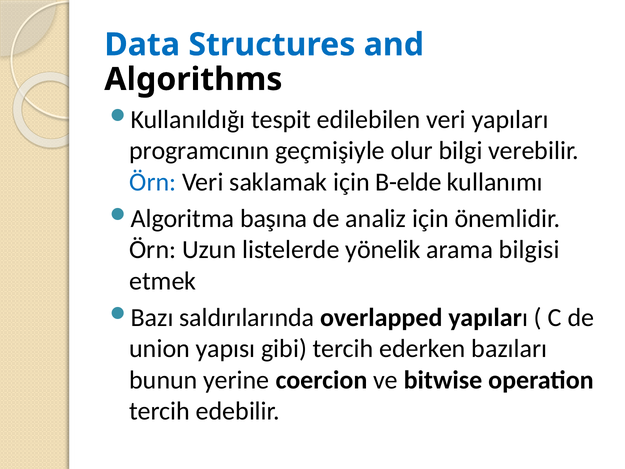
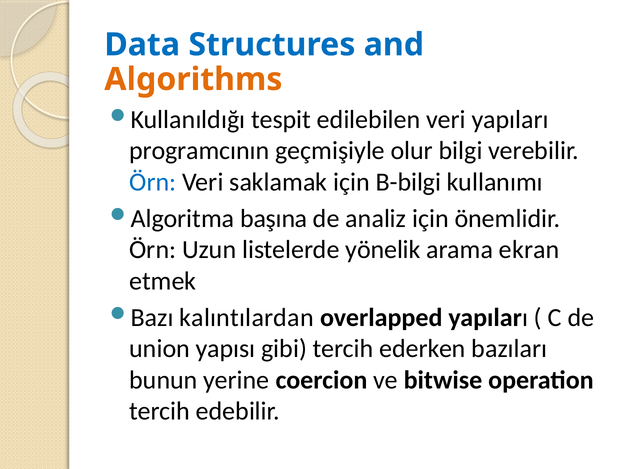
Algorithms colour: black -> orange
B-elde: B-elde -> B-bilgi
bilgisi: bilgisi -> ekran
saldırılarında: saldırılarında -> kalıntılardan
